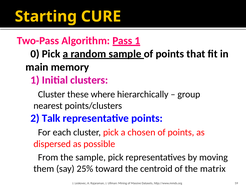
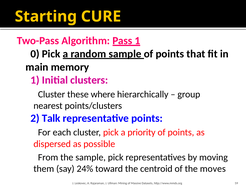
chosen: chosen -> priority
25%: 25% -> 24%
matrix: matrix -> moves
